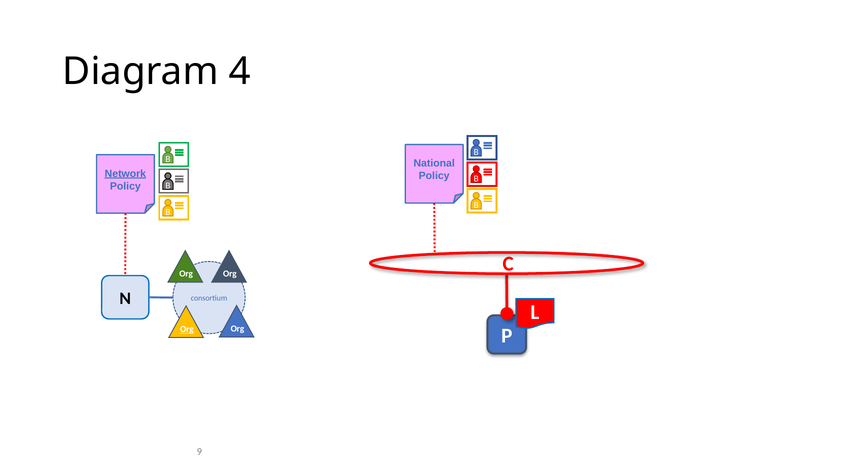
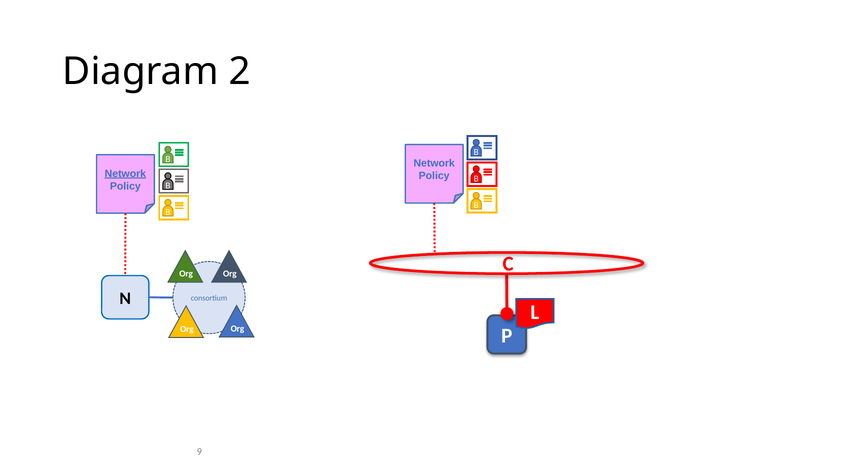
4: 4 -> 2
National at (434, 163): National -> Network
Org at (187, 329) underline: present -> none
